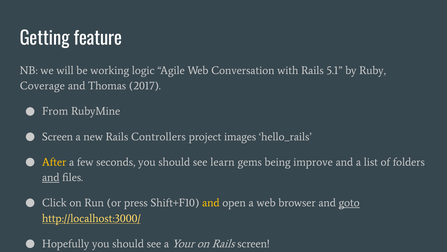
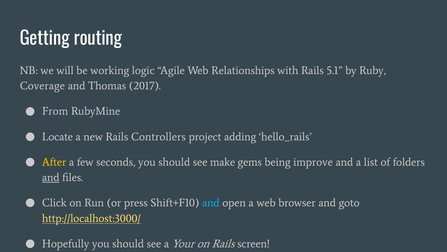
feature: feature -> routing
Conversation: Conversation -> Relationships
Screen at (57, 136): Screen -> Locate
images: images -> adding
learn: learn -> make
and at (211, 202) colour: yellow -> light blue
goto underline: present -> none
